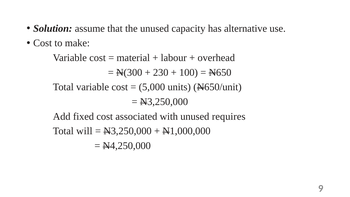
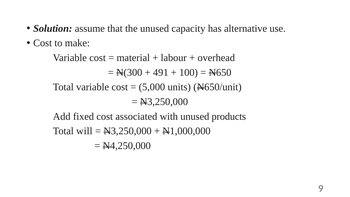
230: 230 -> 491
requires: requires -> products
